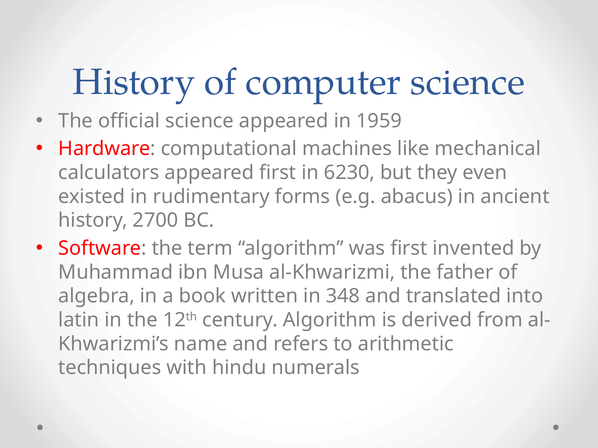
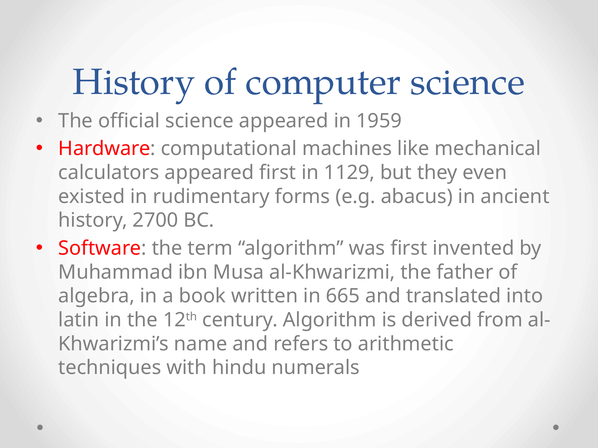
6230: 6230 -> 1129
348: 348 -> 665
